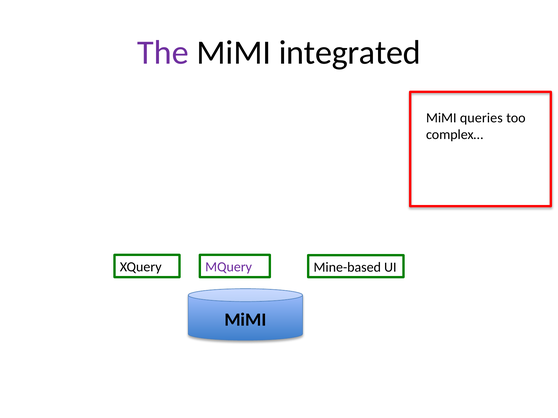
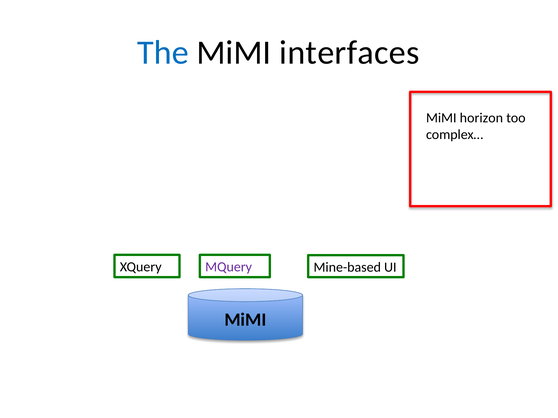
The colour: purple -> blue
integrated: integrated -> interfaces
queries: queries -> horizon
